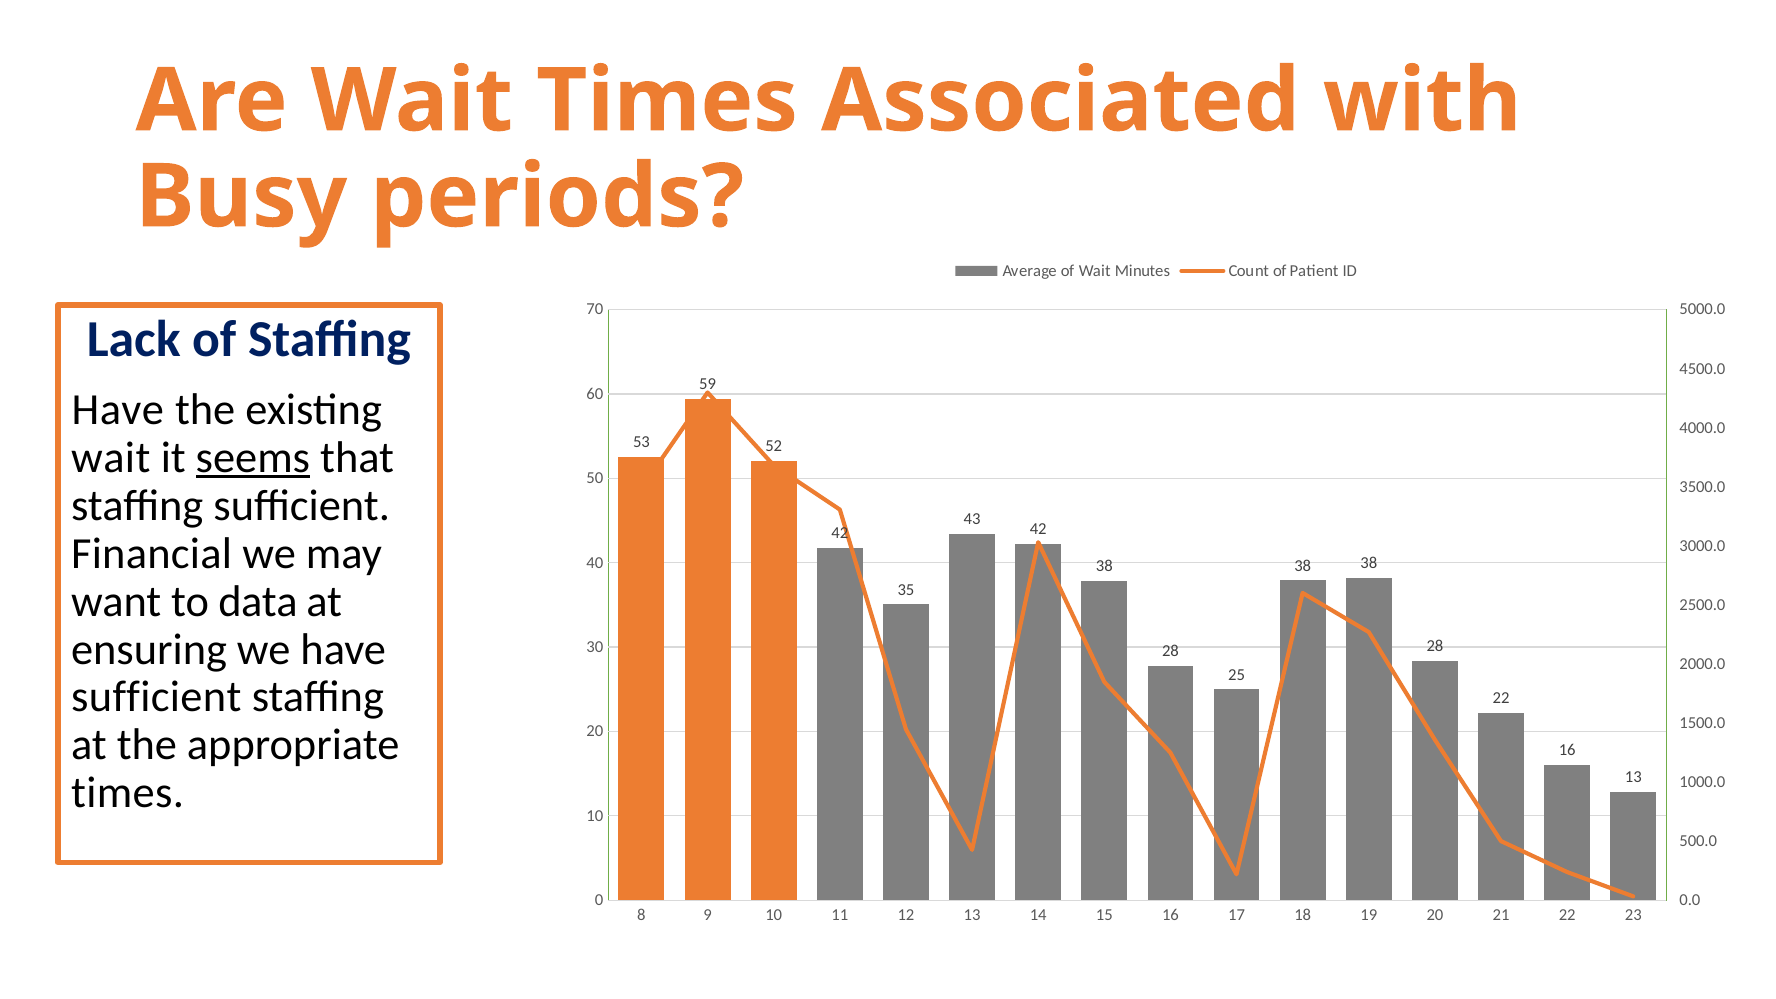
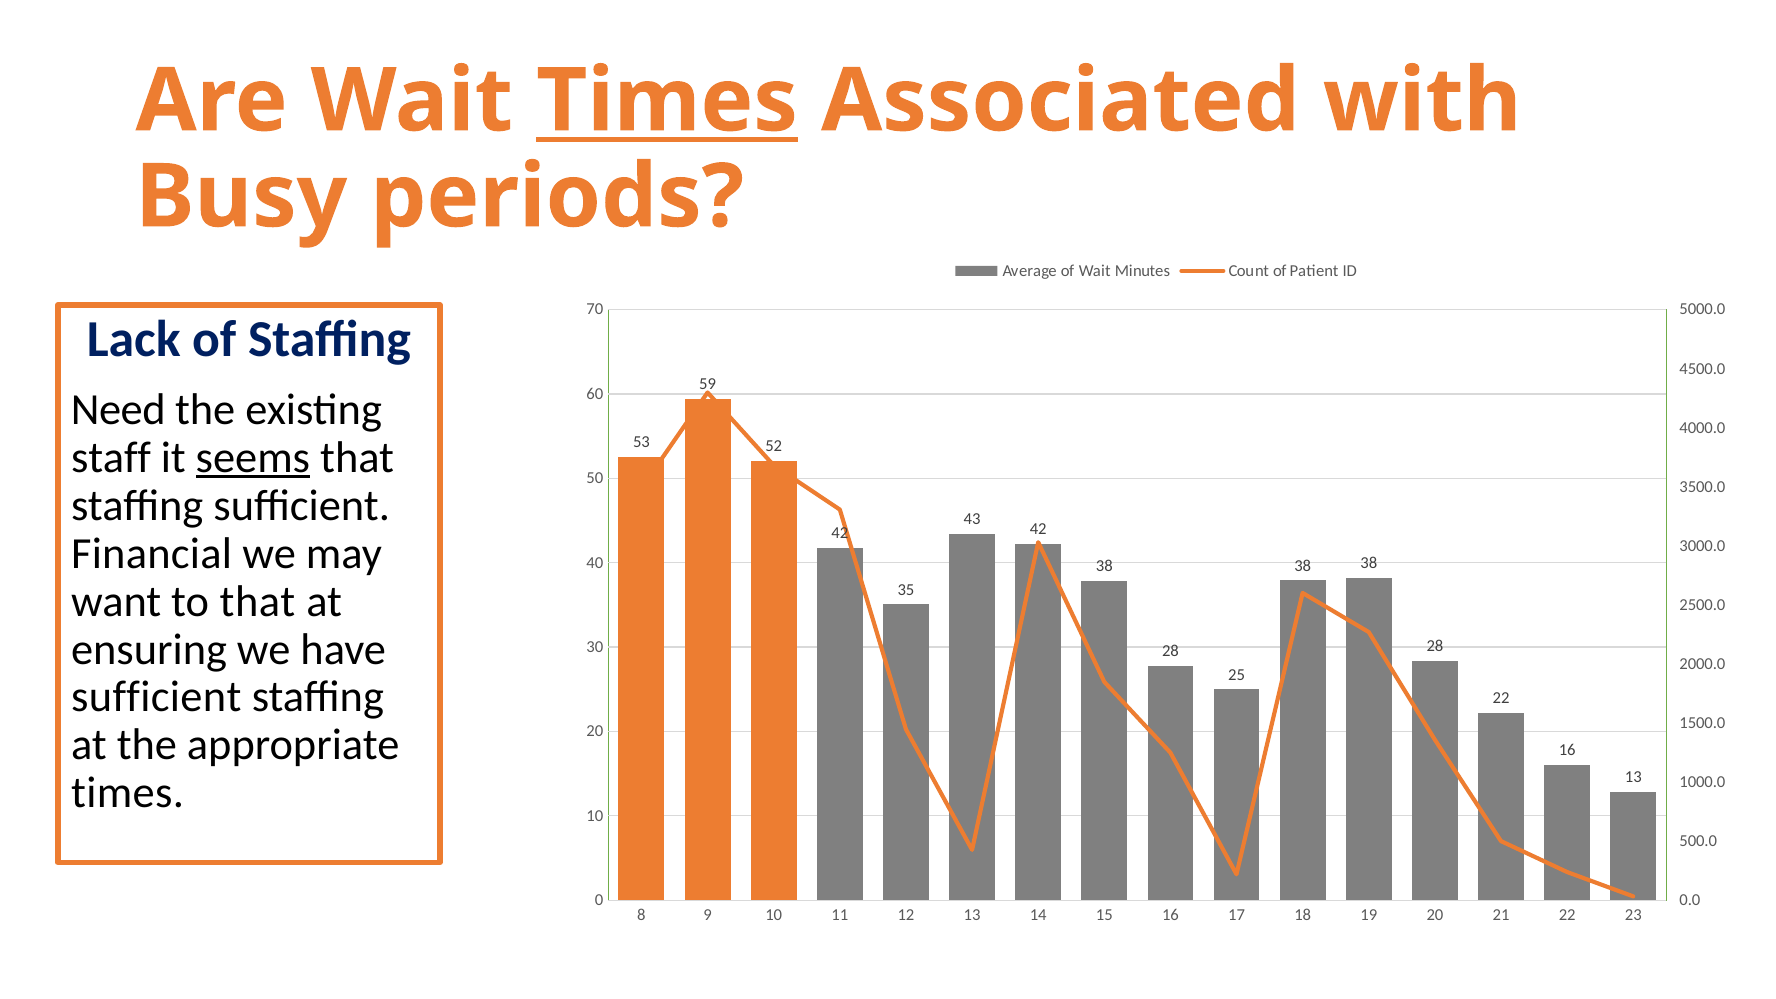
Times at (667, 101) underline: none -> present
Have at (118, 410): Have -> Need
wait at (111, 458): wait -> staff
to data: data -> that
